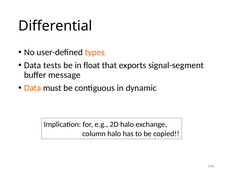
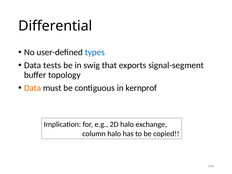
types colour: orange -> blue
float: float -> swig
message: message -> topology
dynamic: dynamic -> kernprof
